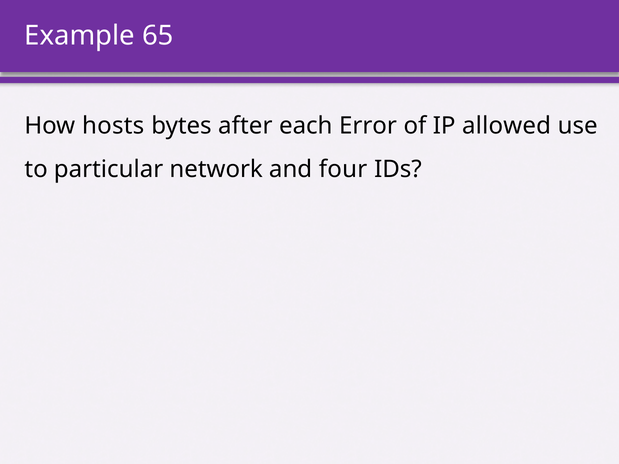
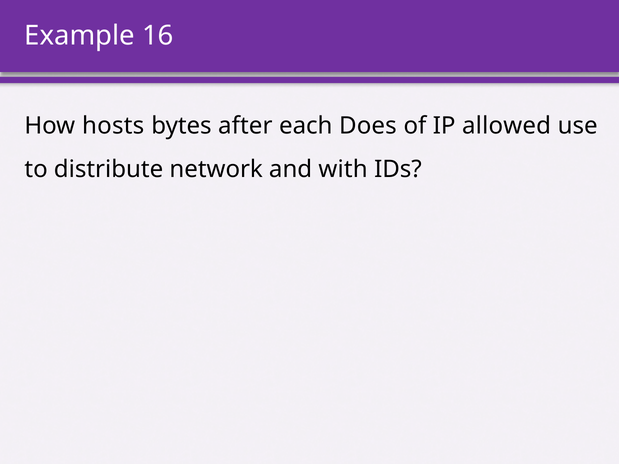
65: 65 -> 16
Error: Error -> Does
particular: particular -> distribute
four: four -> with
